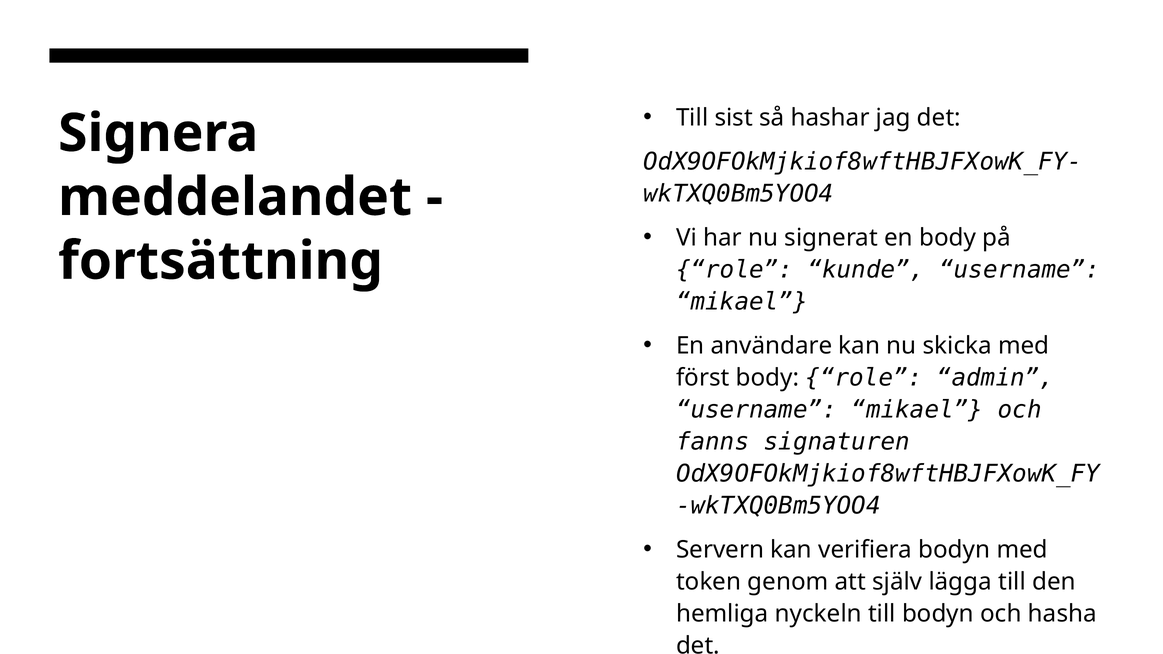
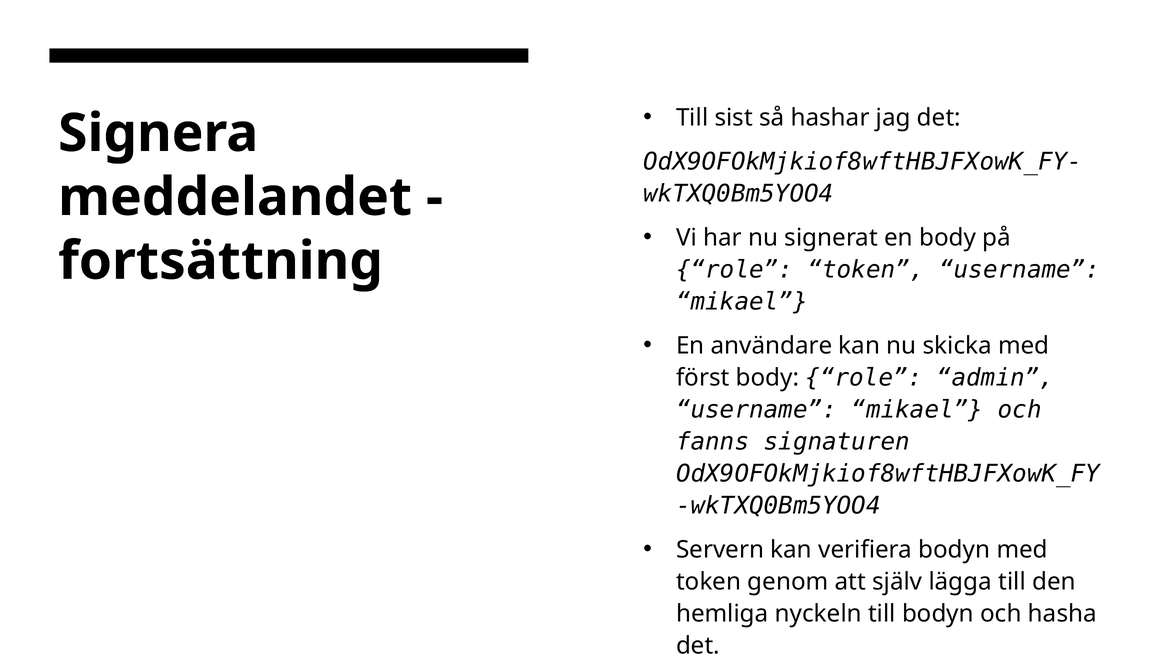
role kunde: kunde -> token
